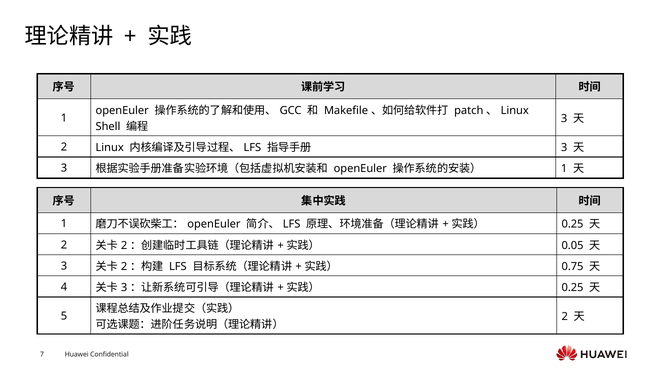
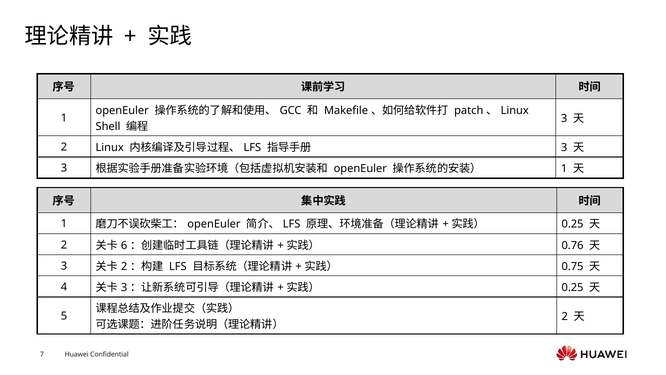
2 at (124, 245): 2 -> 6
0.05: 0.05 -> 0.76
